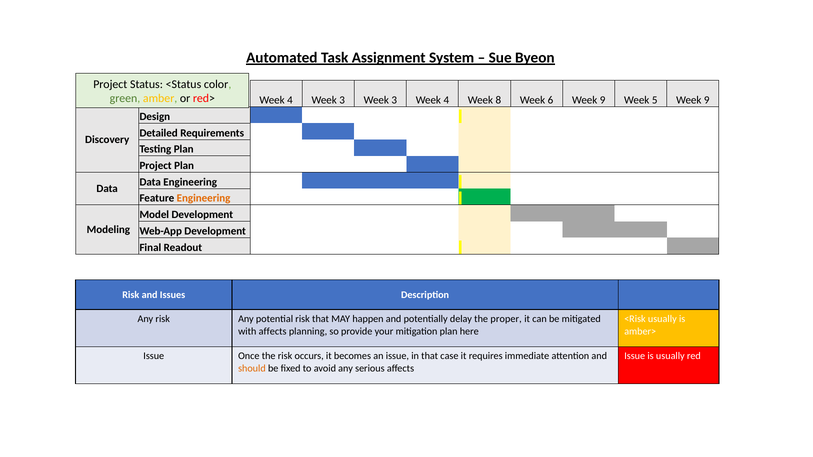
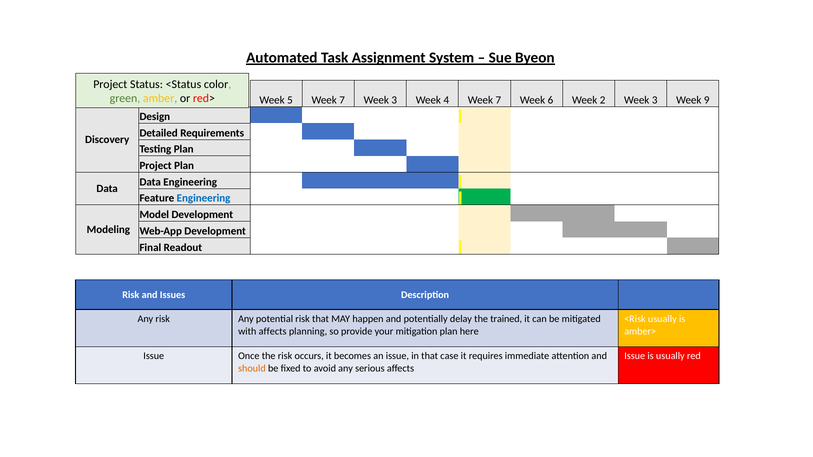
4 at (290, 100): 4 -> 5
3 at (342, 100): 3 -> 7
4 Week 8: 8 -> 7
6 Week 9: 9 -> 2
5 at (655, 100): 5 -> 3
Engineering at (204, 198) colour: orange -> blue
proper: proper -> trained
